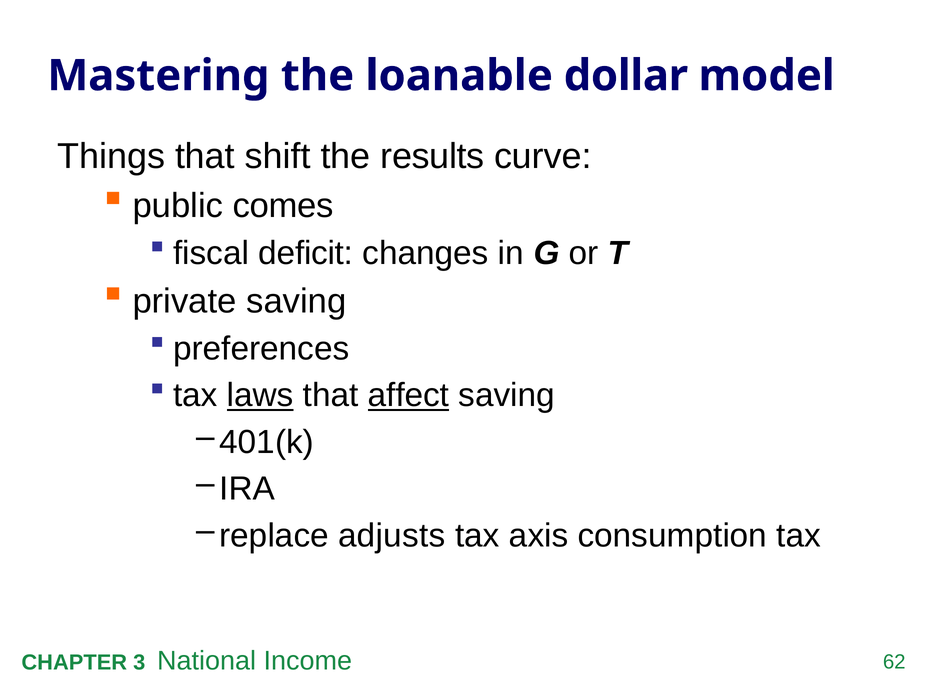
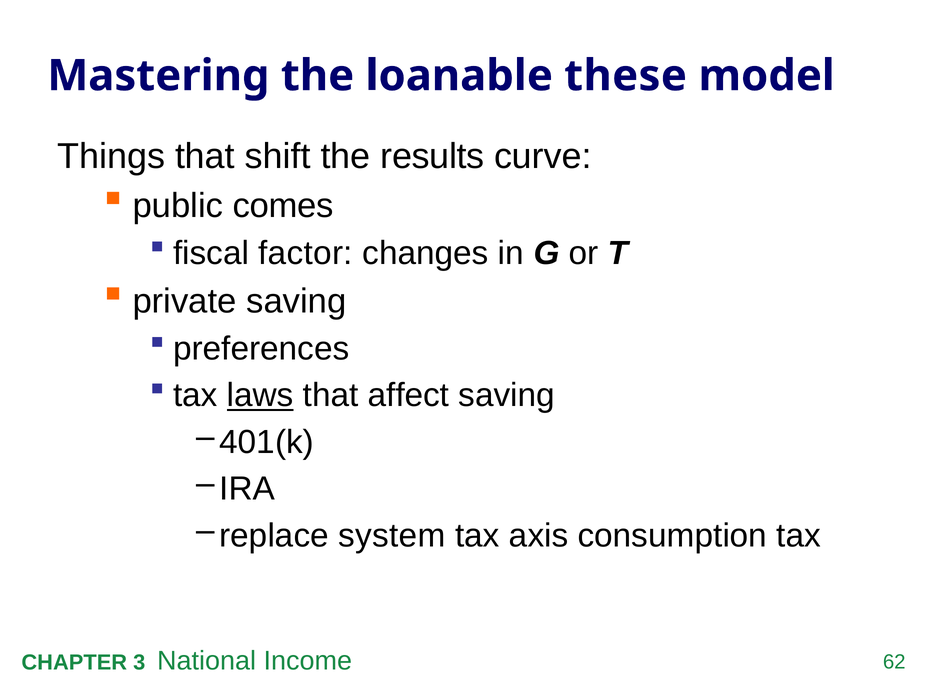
dollar: dollar -> these
deficit: deficit -> factor
affect underline: present -> none
adjusts: adjusts -> system
